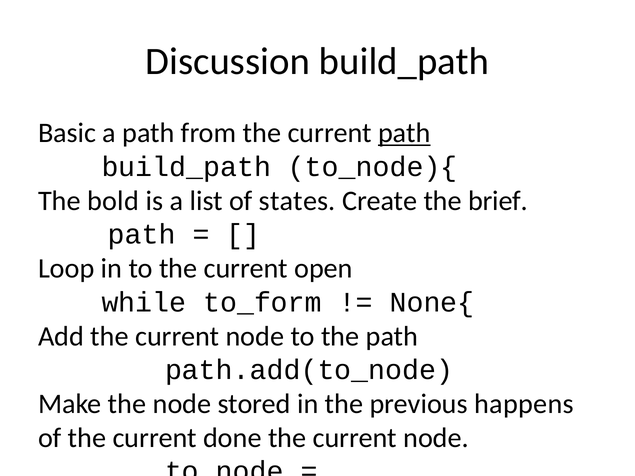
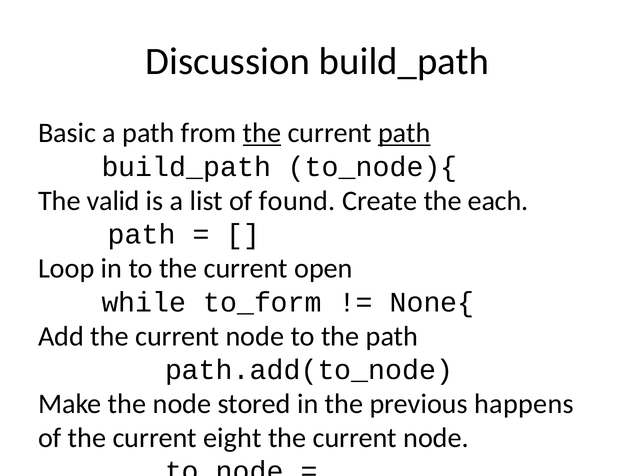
the at (262, 133) underline: none -> present
bold: bold -> valid
states: states -> found
brief: brief -> each
current done: done -> eight
